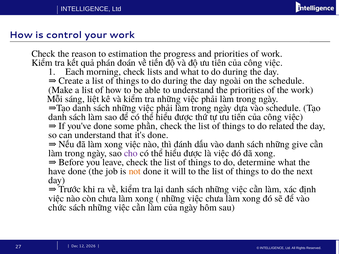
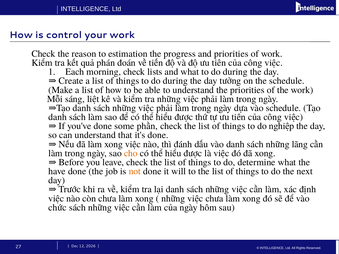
ngoài: ngoài -> tưởng
related: related -> nghiệp
give: give -> lãng
cho colour: purple -> orange
